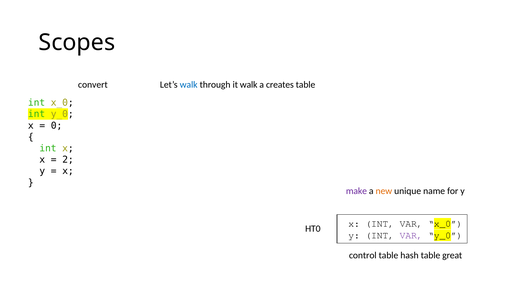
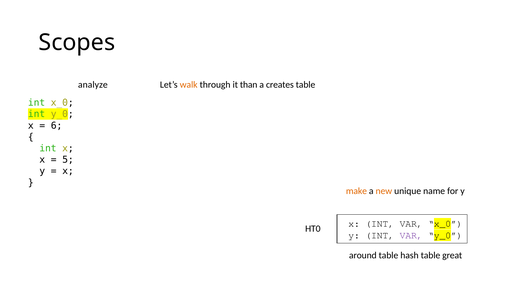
convert: convert -> analyze
walk at (189, 85) colour: blue -> orange
it walk: walk -> than
0: 0 -> 6
2: 2 -> 5
make colour: purple -> orange
control: control -> around
